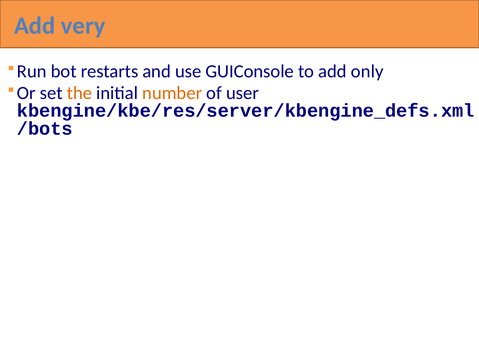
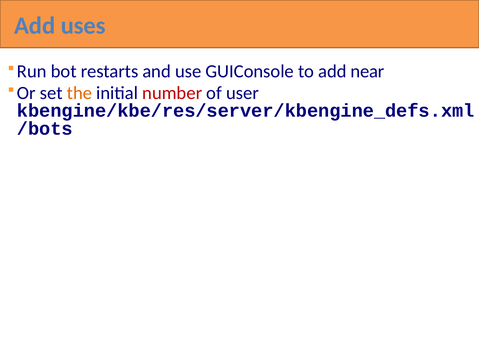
very: very -> uses
only: only -> near
number colour: orange -> red
